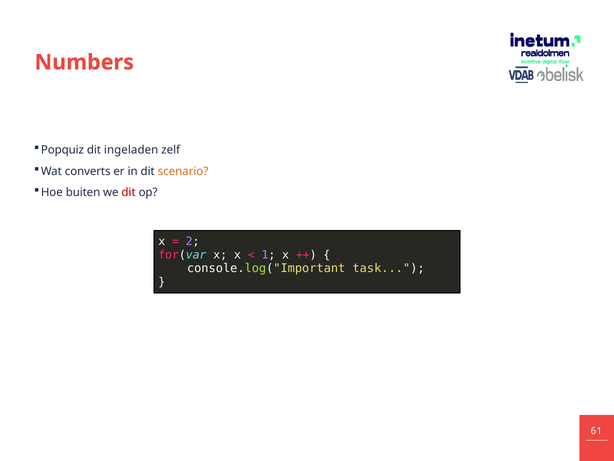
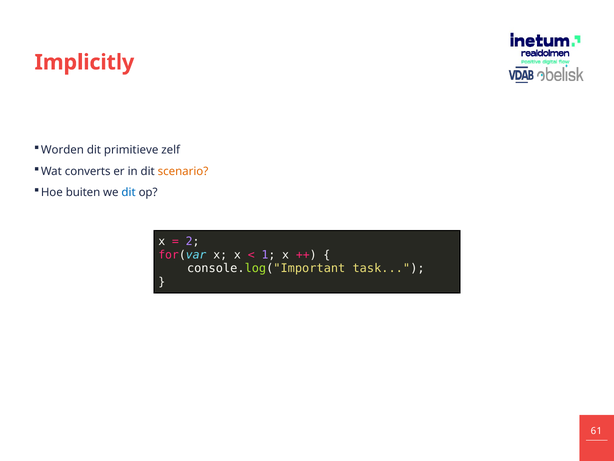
Numbers: Numbers -> Implicitly
Popquiz: Popquiz -> Worden
ingeladen: ingeladen -> primitieve
dit at (129, 192) colour: red -> blue
